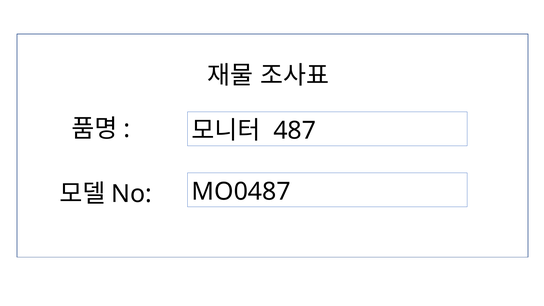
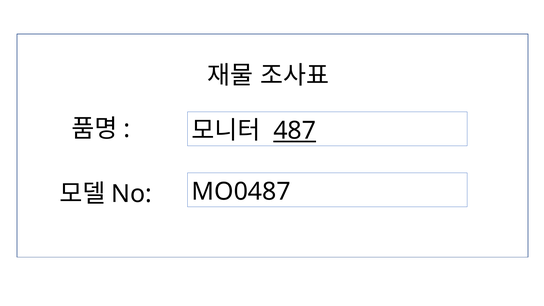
487 underline: none -> present
